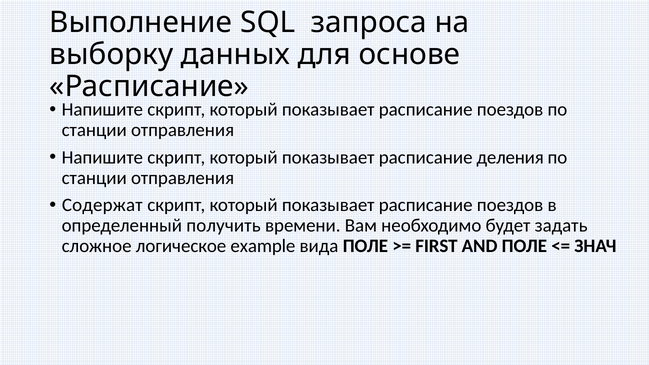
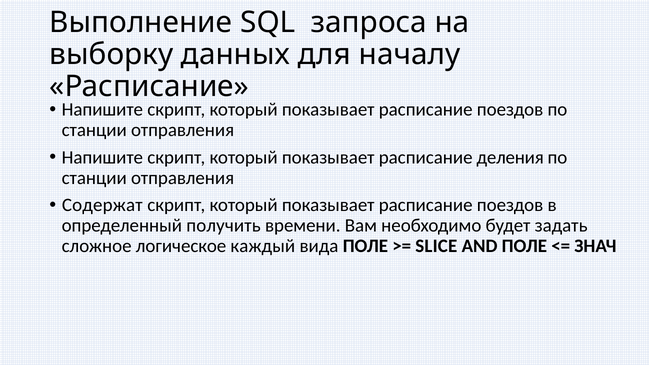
основе: основе -> началу
example: example -> каждый
FIRST: FIRST -> SLICE
